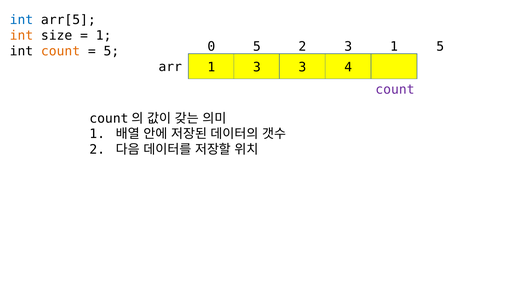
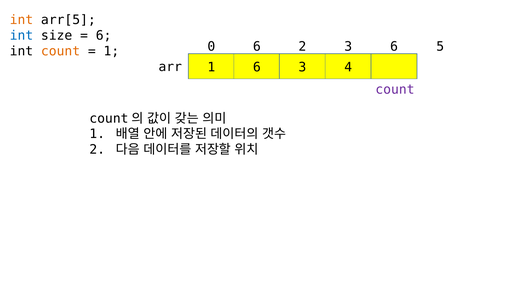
int at (21, 20) colour: blue -> orange
int at (21, 36) colour: orange -> blue
1 at (104, 36): 1 -> 6
0 5: 5 -> 6
3 1: 1 -> 6
5 at (111, 51): 5 -> 1
1 3: 3 -> 6
